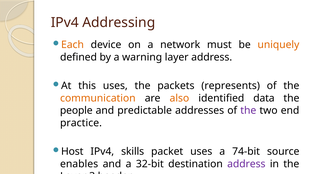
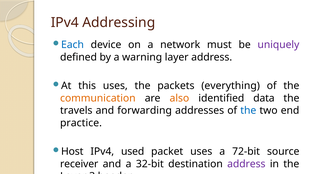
Each colour: orange -> blue
uniquely colour: orange -> purple
represents: represents -> everything
people: people -> travels
predictable: predictable -> forwarding
the at (248, 110) colour: purple -> blue
skills: skills -> used
74-bit: 74-bit -> 72-bit
enables: enables -> receiver
